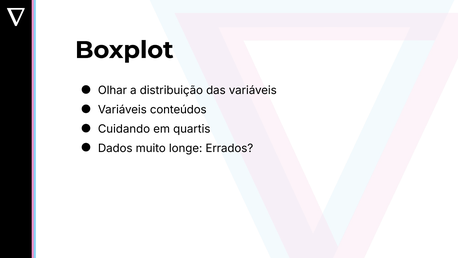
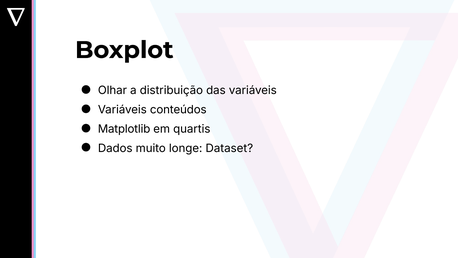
Cuidando: Cuidando -> Matplotlib
Errados: Errados -> Dataset
